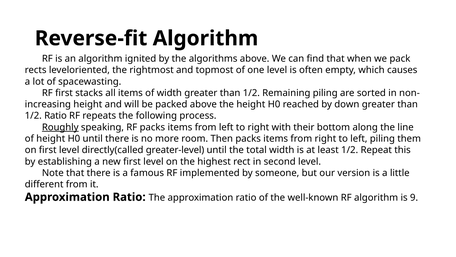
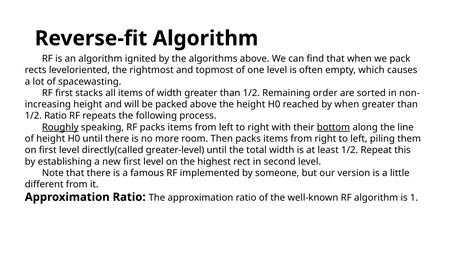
Remaining piling: piling -> order
by down: down -> when
bottom underline: none -> present
9: 9 -> 1
